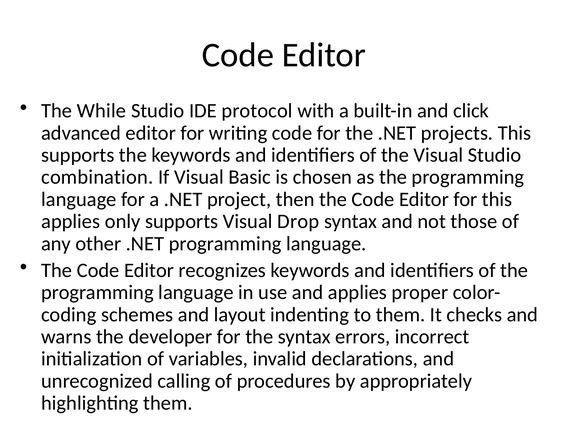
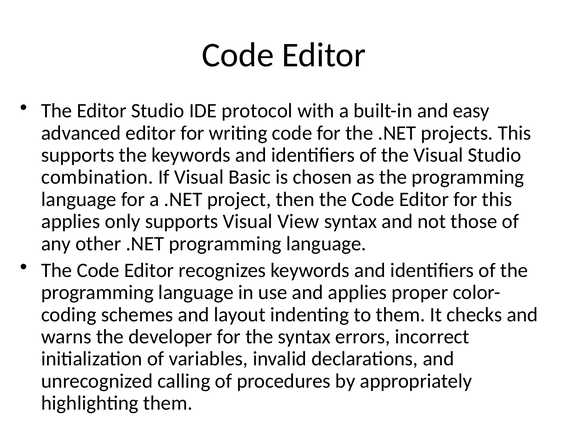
The While: While -> Editor
click: click -> easy
Drop: Drop -> View
